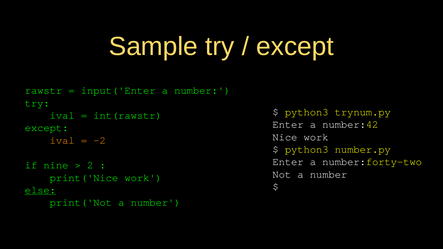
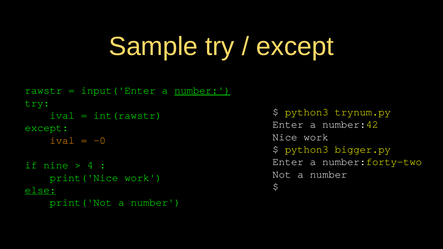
number at (202, 91) underline: none -> present
-2: -2 -> -0
number.py: number.py -> bigger.py
2: 2 -> 4
